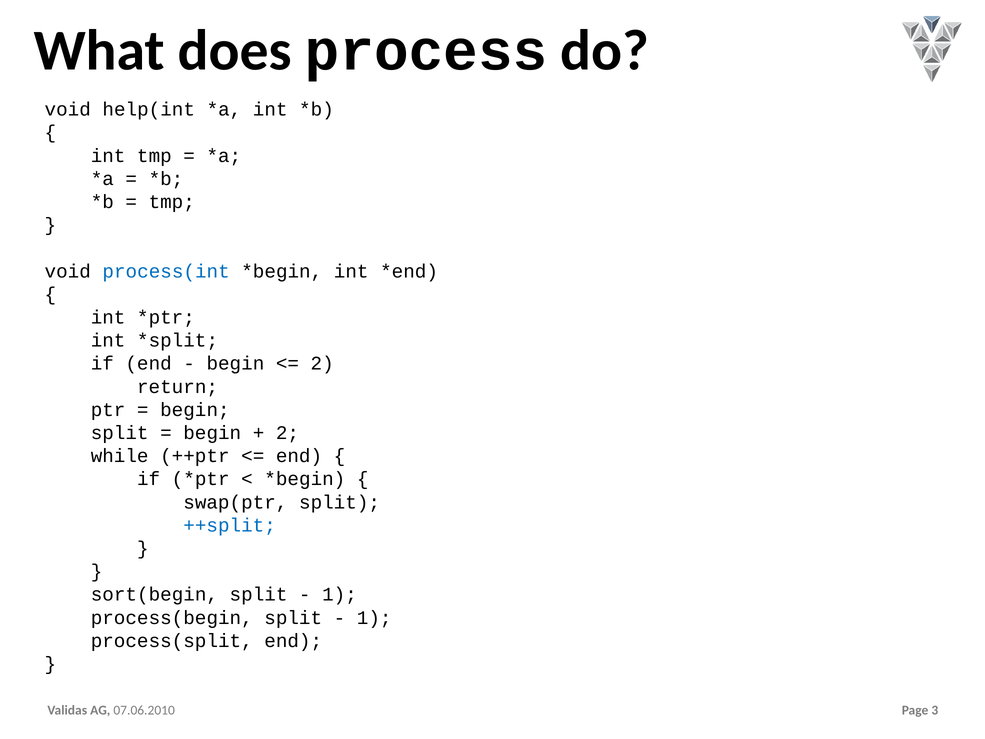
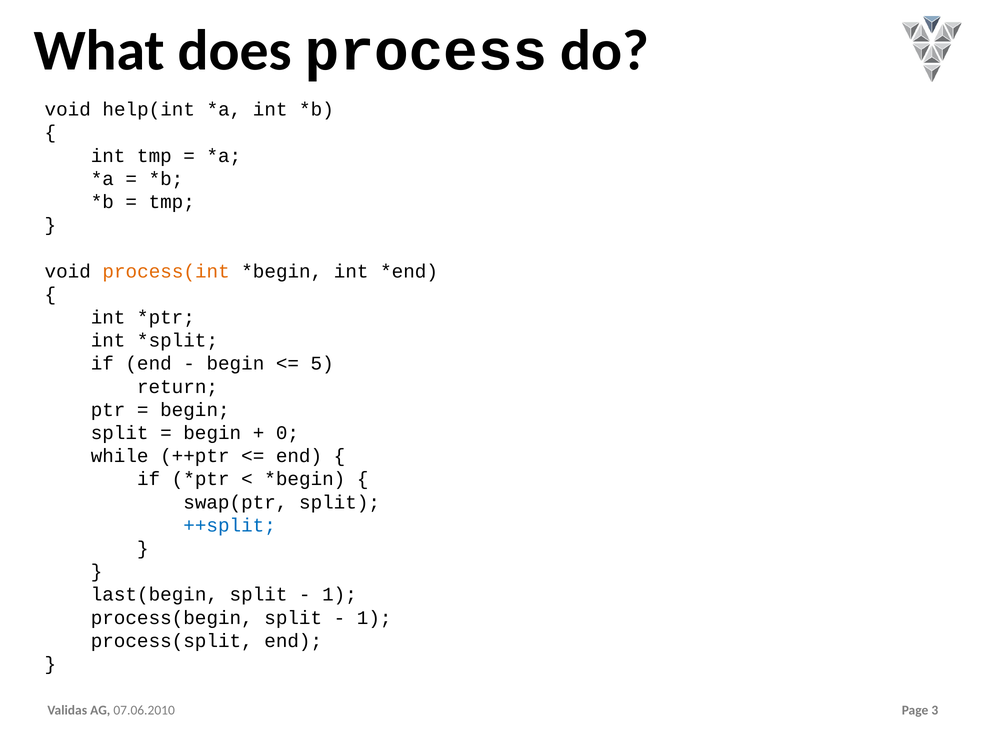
process(int colour: blue -> orange
2 at (322, 363): 2 -> 5
2 at (287, 433): 2 -> 0
sort(begin: sort(begin -> last(begin
